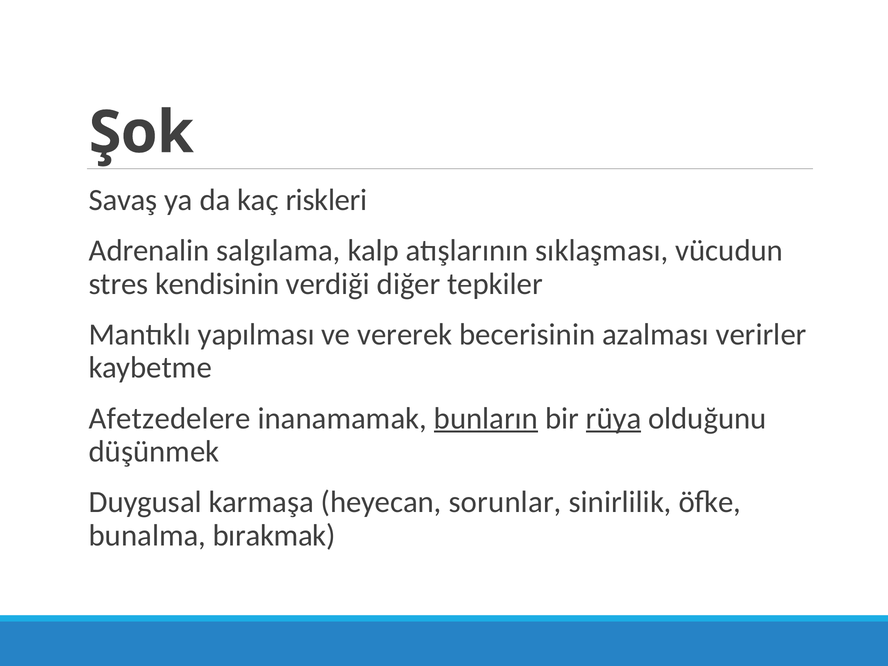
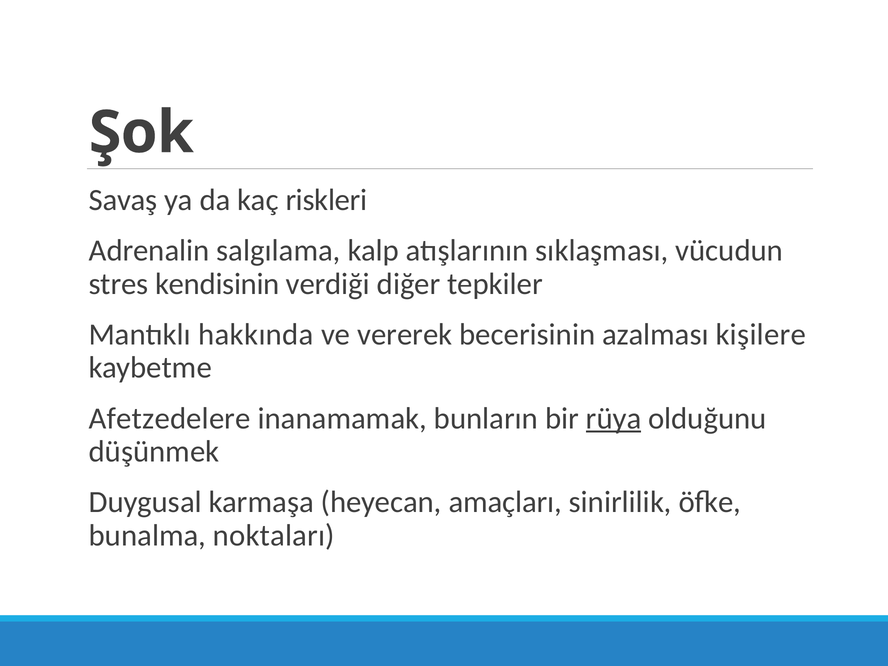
yapılması: yapılması -> hakkında
verirler: verirler -> kişilere
bunların underline: present -> none
sorunlar: sorunlar -> amaçları
bırakmak: bırakmak -> noktaları
